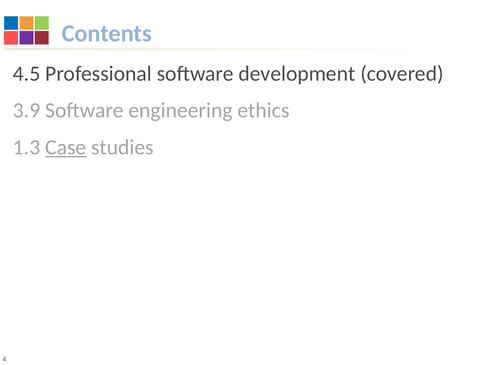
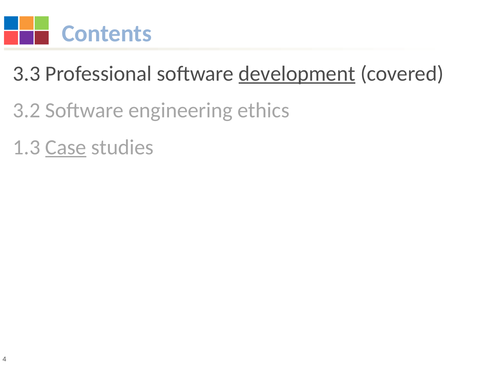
4.5: 4.5 -> 3.3
development underline: none -> present
3.9: 3.9 -> 3.2
